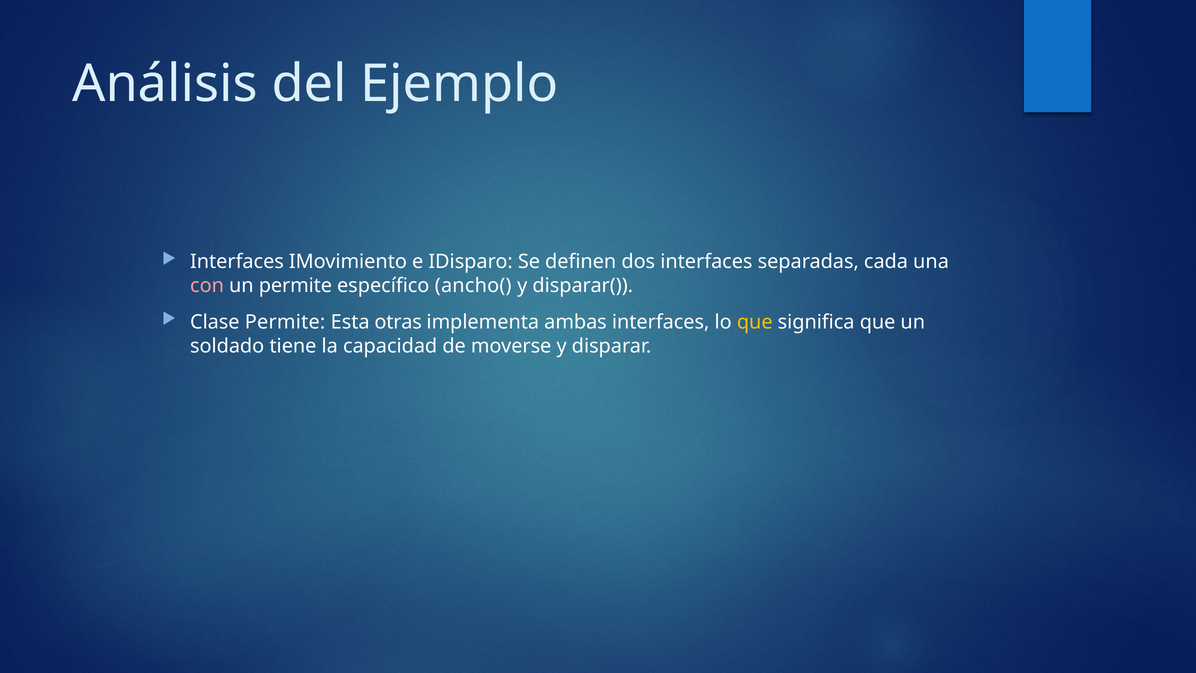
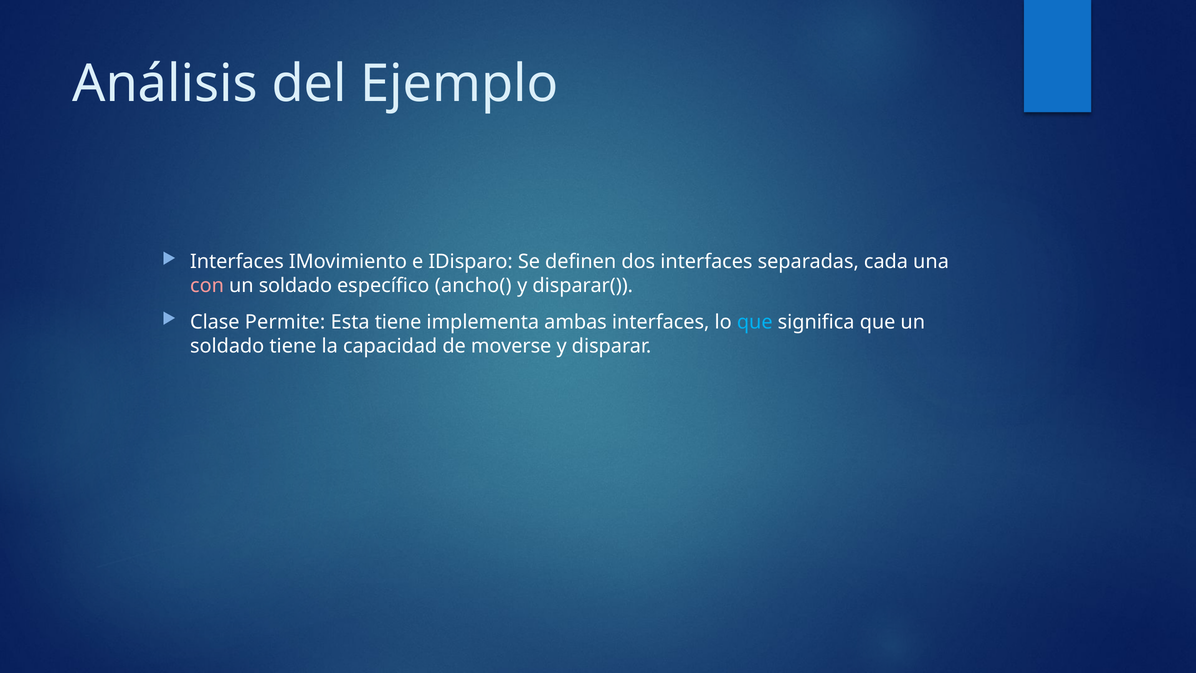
permite at (295, 286): permite -> soldado
Esta otras: otras -> tiene
que at (755, 322) colour: yellow -> light blue
